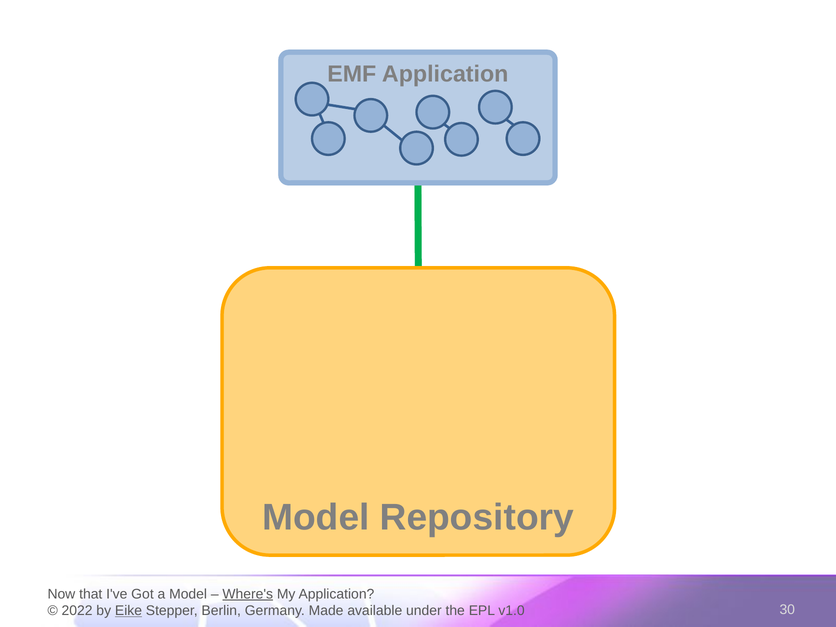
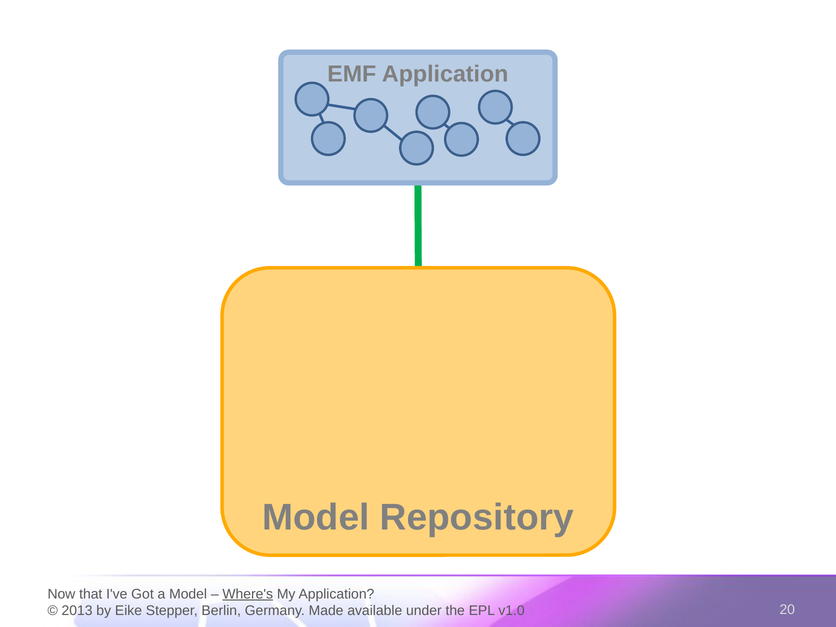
2022: 2022 -> 2013
Eike underline: present -> none
30: 30 -> 20
